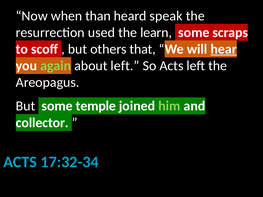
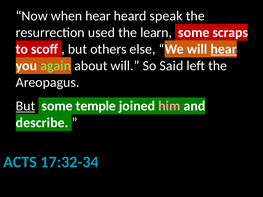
when than: than -> hear
that: that -> else
about left: left -> will
So Acts: Acts -> Said
But at (26, 106) underline: none -> present
him colour: light green -> pink
collector: collector -> describe
